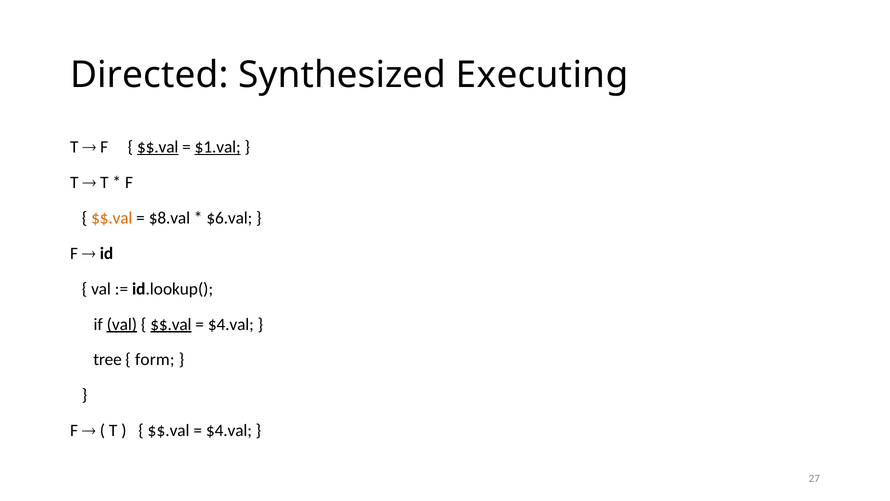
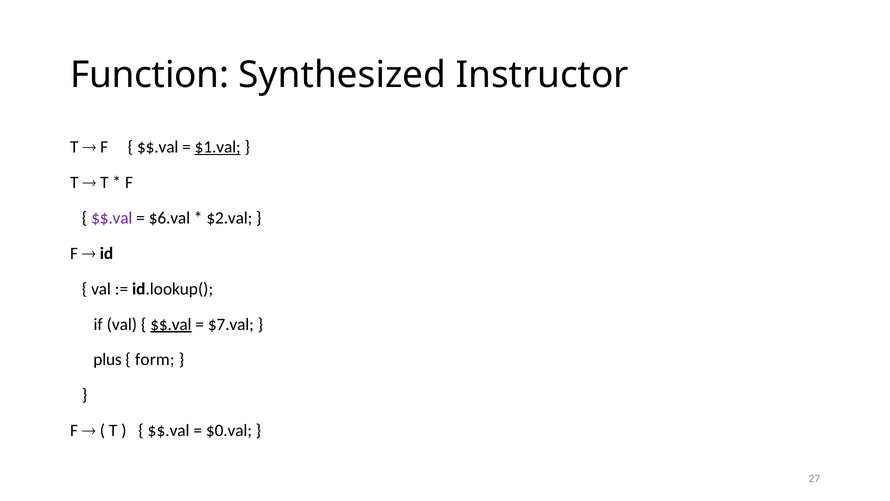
Directed: Directed -> Function
Executing: Executing -> Instructor
$$.val at (158, 147) underline: present -> none
$$.val at (112, 218) colour: orange -> purple
$8.val: $8.val -> $6.val
$6.val: $6.val -> $2.val
val at (122, 324) underline: present -> none
$4.val at (231, 324): $4.val -> $7.val
tree: tree -> plus
$4.val at (229, 430): $4.val -> $0.val
